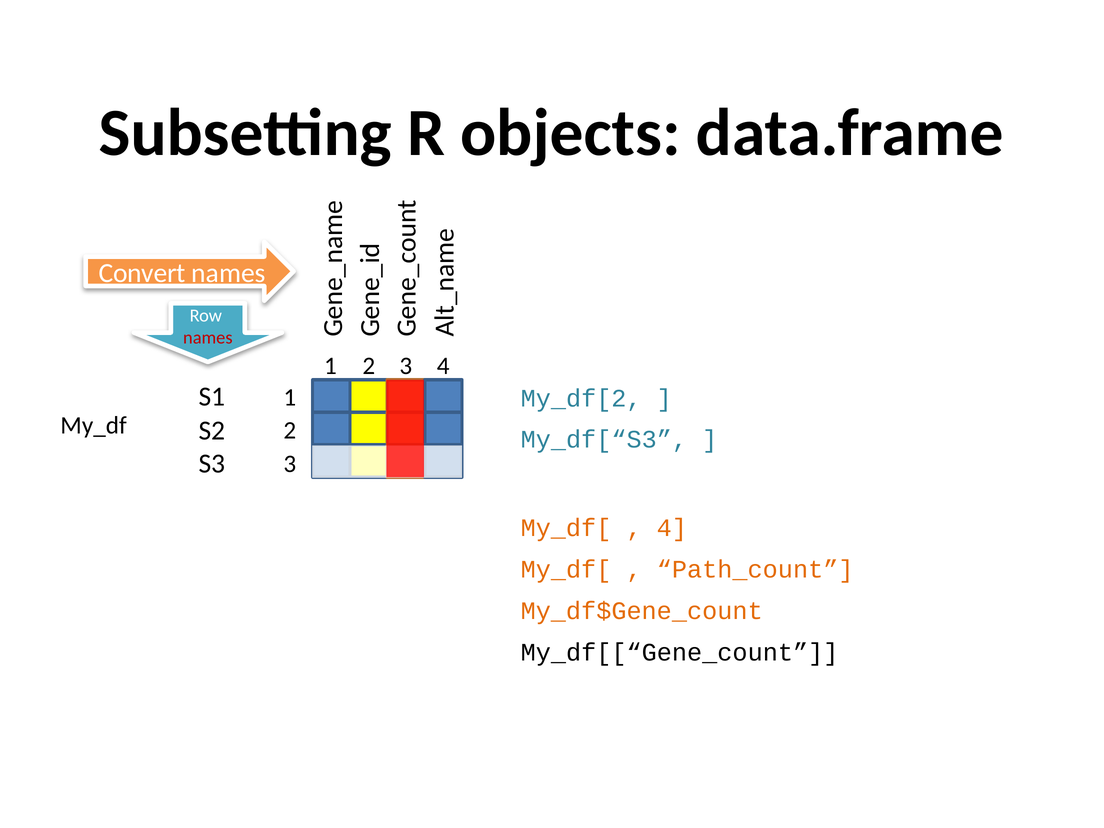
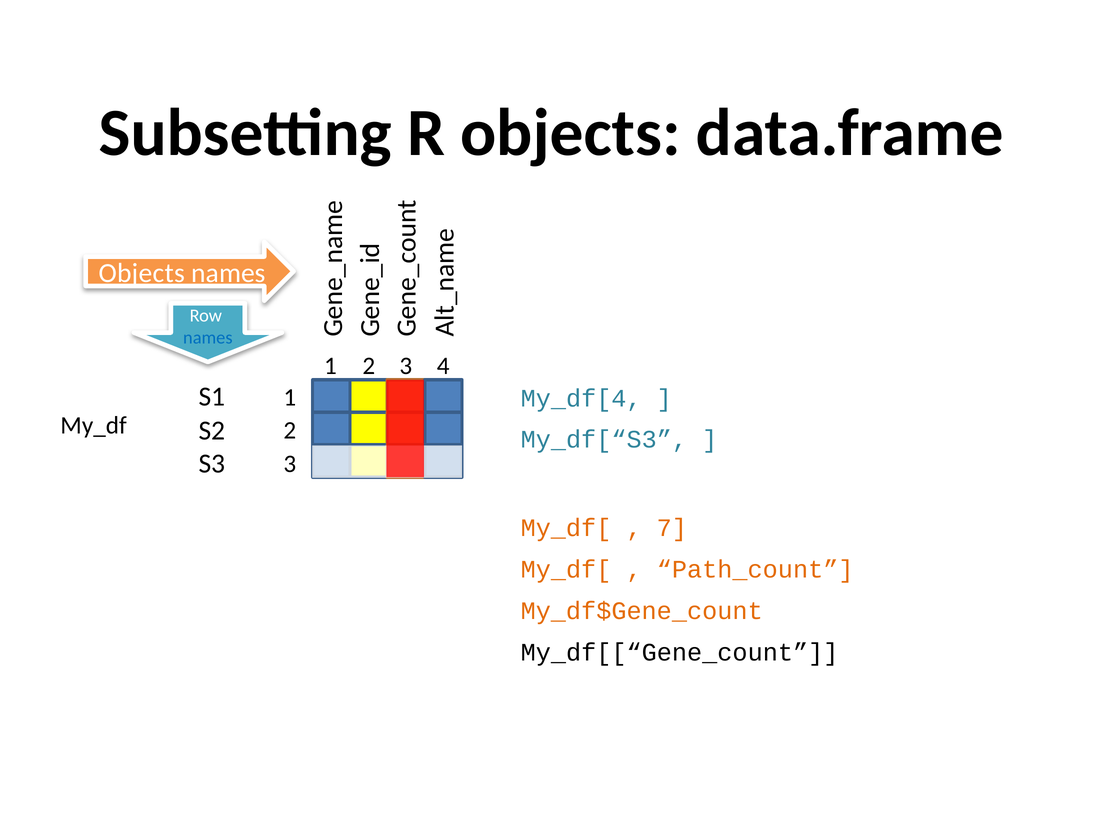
Convert at (142, 273): Convert -> Objects
names at (208, 338) colour: red -> blue
My_df[2: My_df[2 -> My_df[4
4 at (672, 528): 4 -> 7
